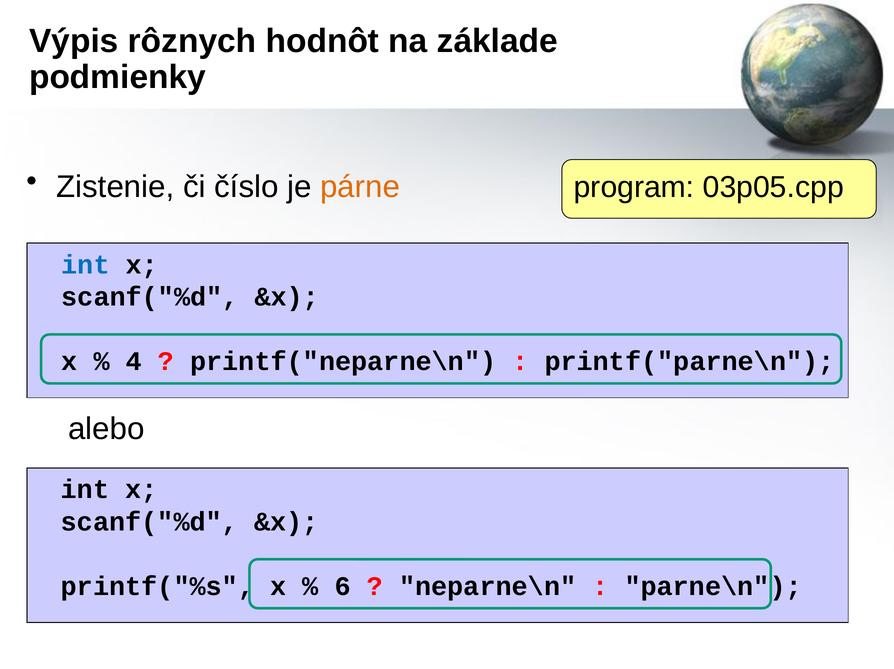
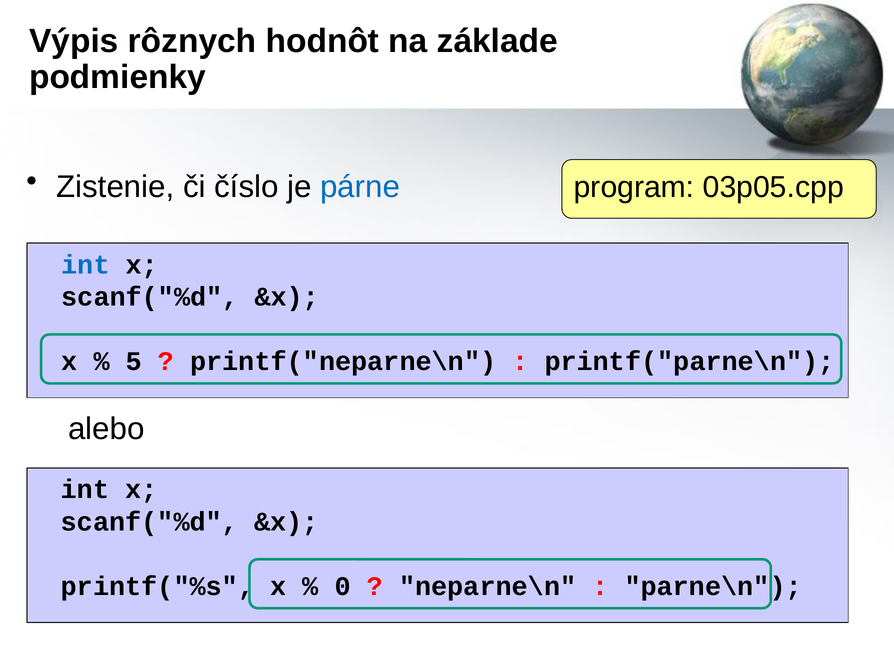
párne colour: orange -> blue
4: 4 -> 5
6: 6 -> 0
